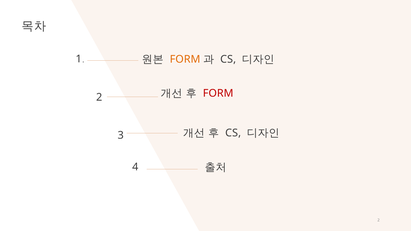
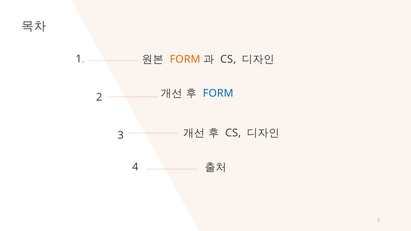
FORM at (218, 93) colour: red -> blue
